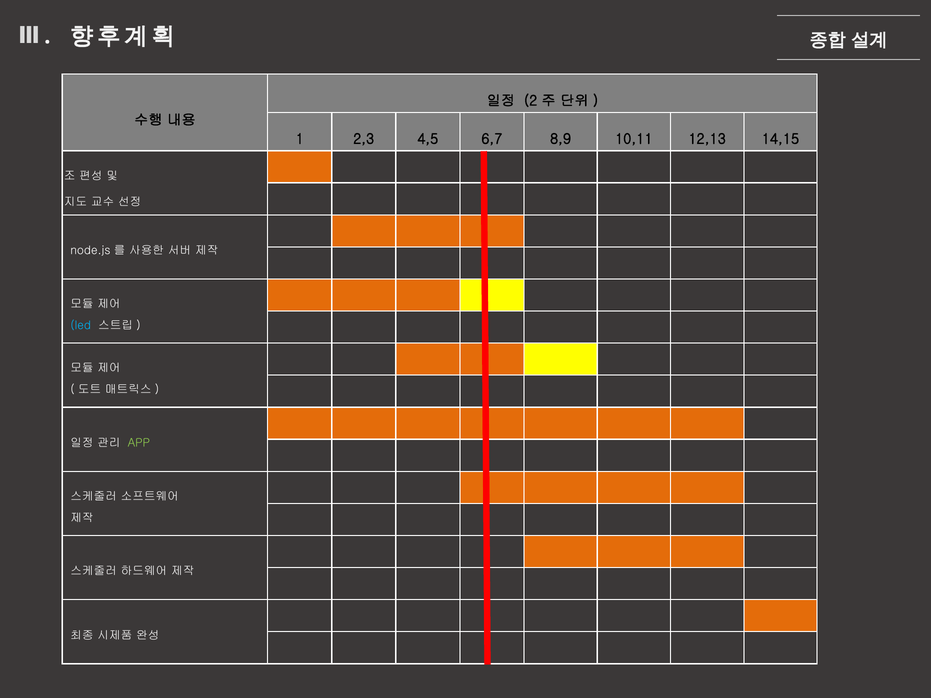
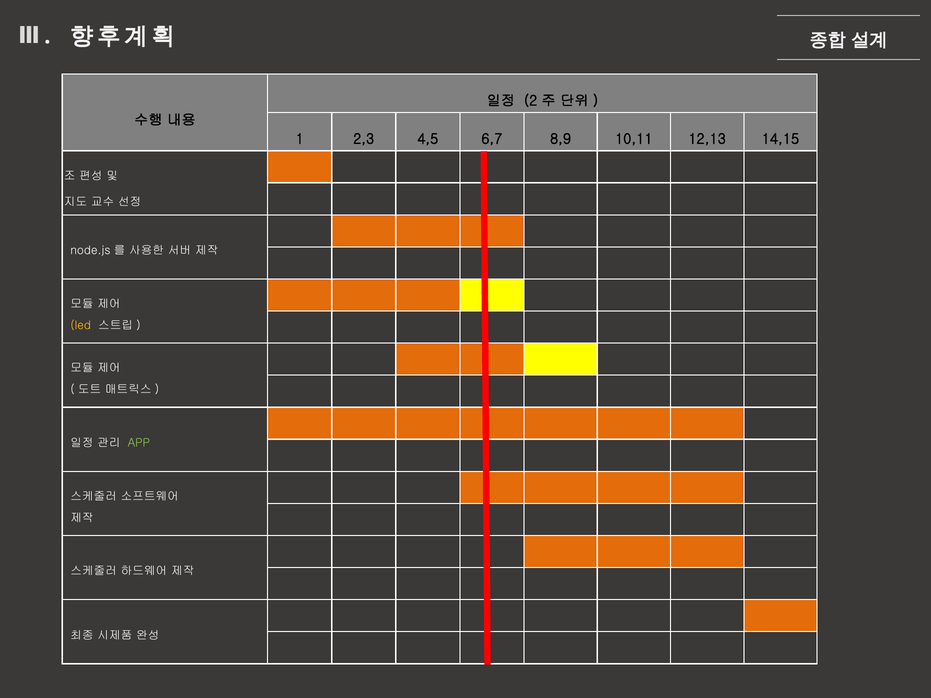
led colour: light blue -> yellow
